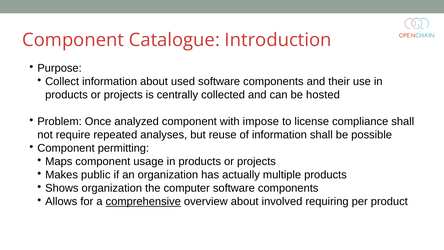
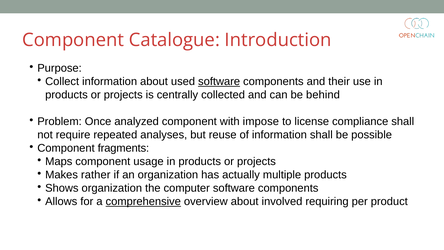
software at (219, 81) underline: none -> present
hosted: hosted -> behind
permitting: permitting -> fragments
public: public -> rather
